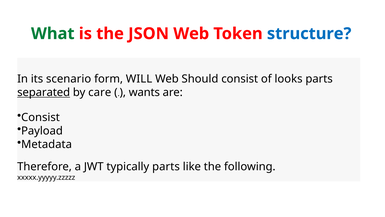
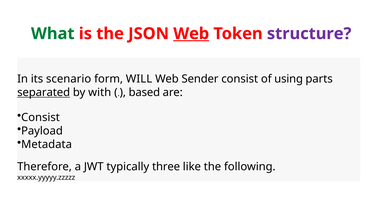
Web at (191, 34) underline: none -> present
structure colour: blue -> purple
Should: Should -> Sender
looks: looks -> using
care: care -> with
wants: wants -> based
typically parts: parts -> three
